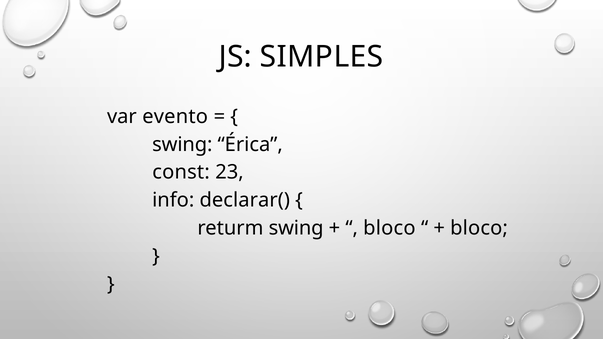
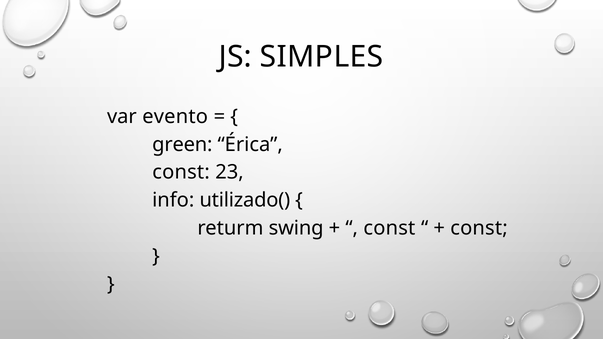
swing at (182, 144): swing -> green
declarar(: declarar( -> utilizado(
bloco at (389, 228): bloco -> const
bloco at (479, 228): bloco -> const
